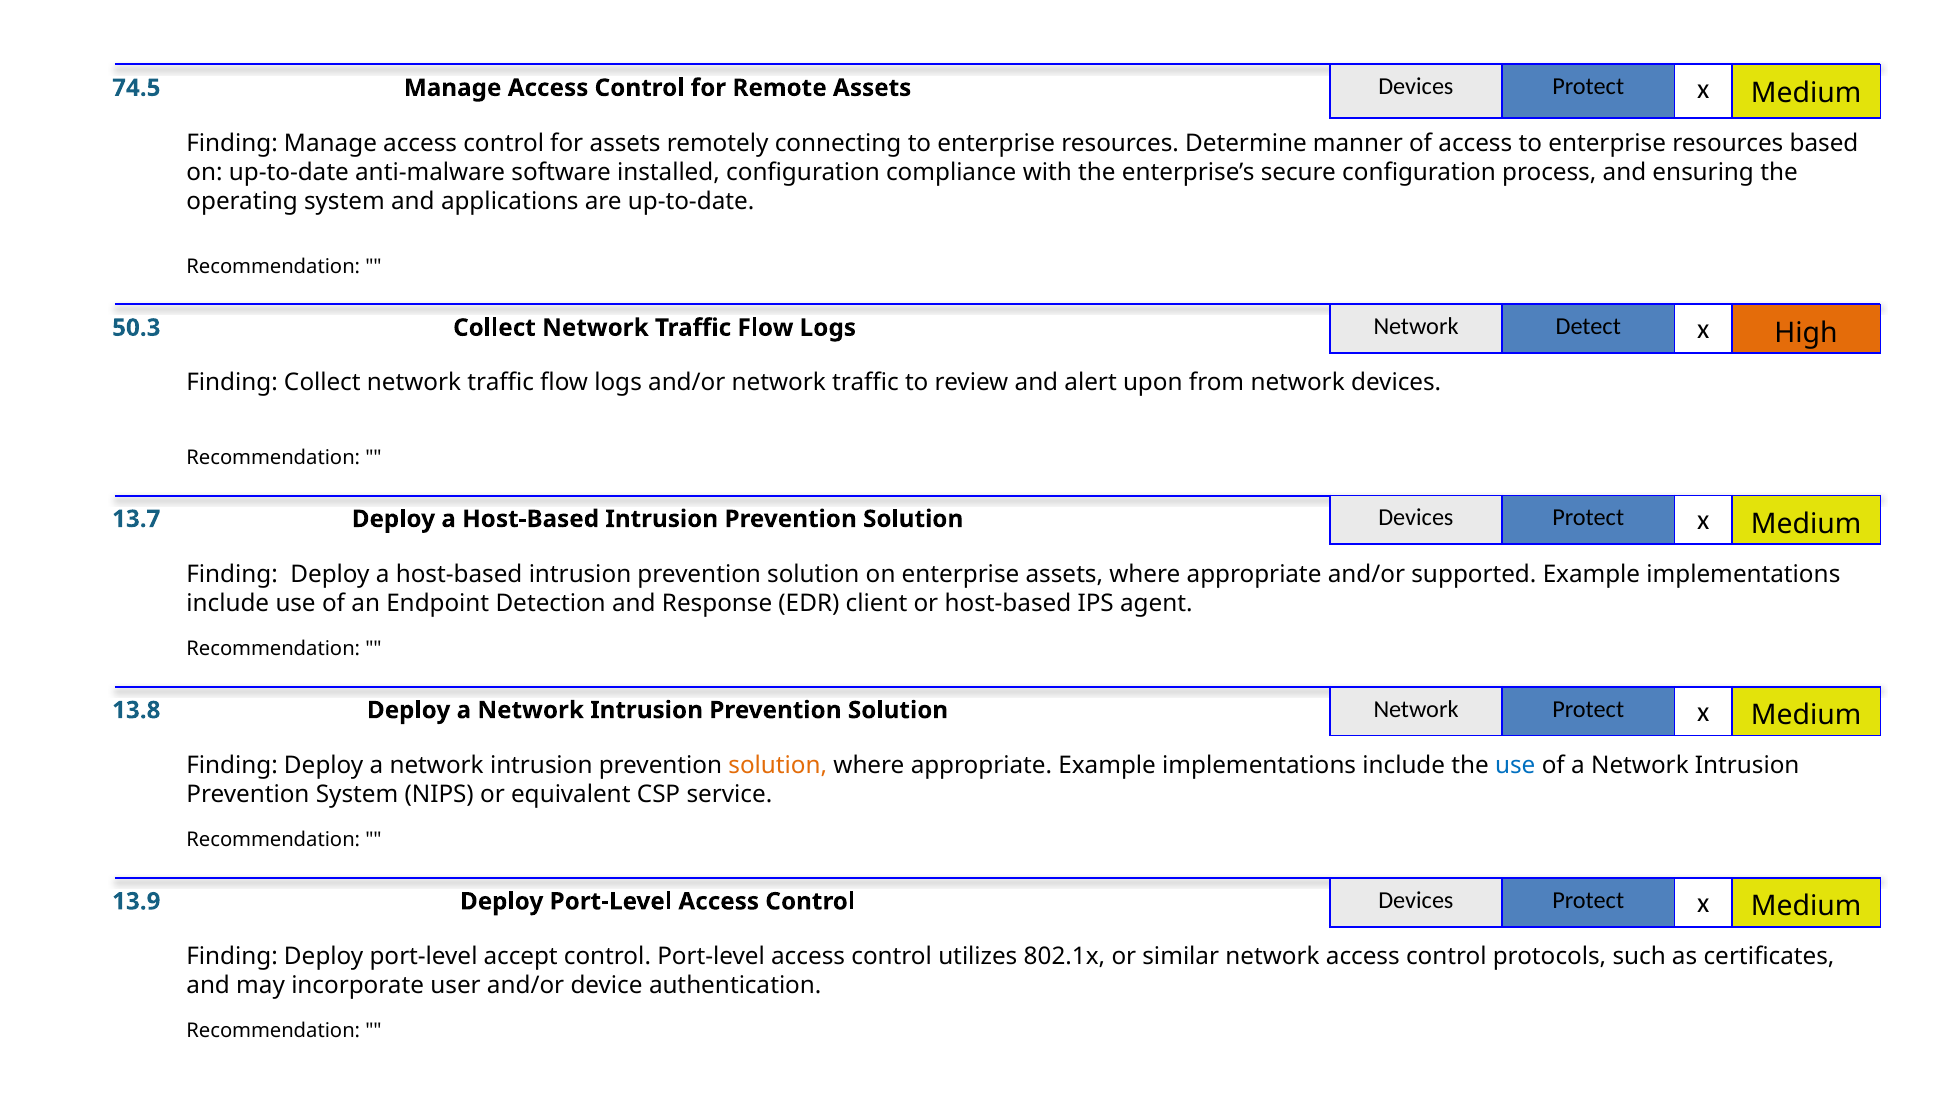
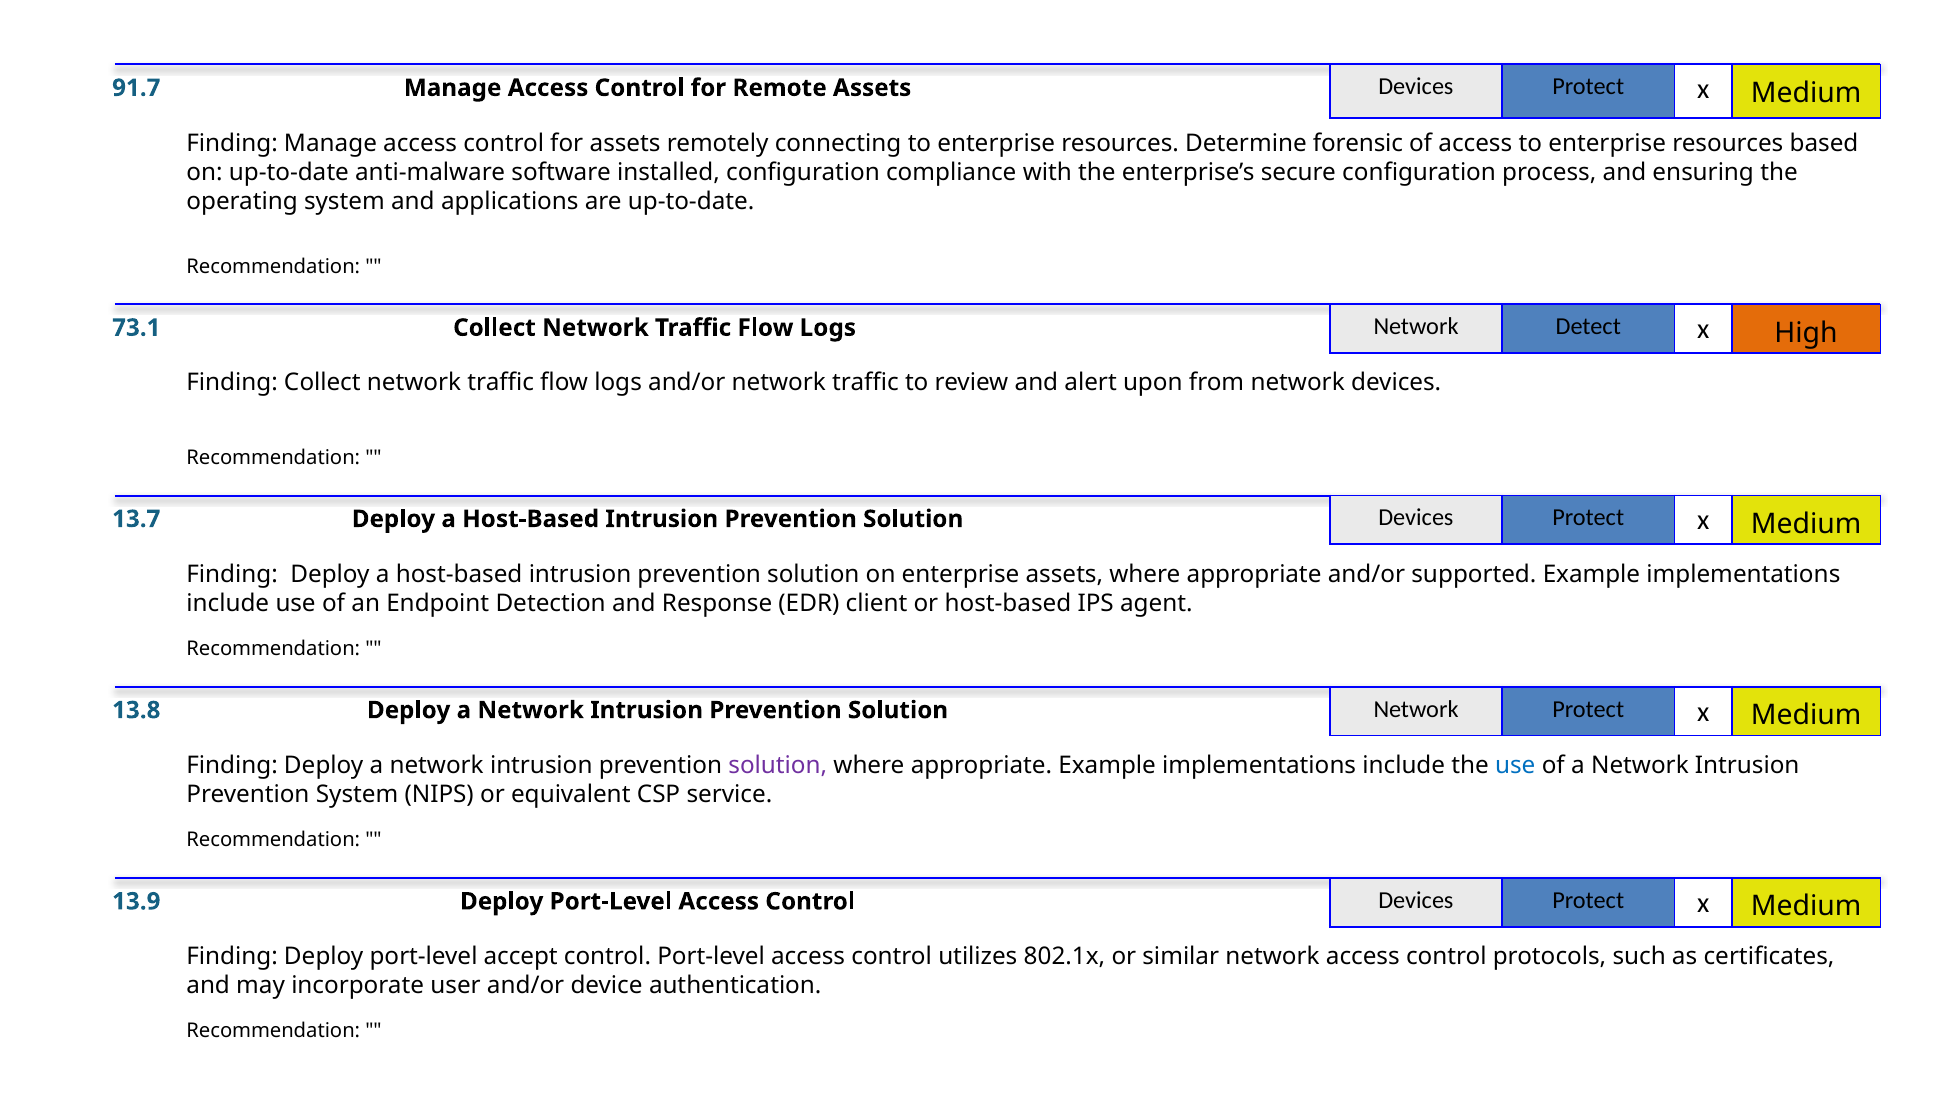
74.5: 74.5 -> 91.7
manner: manner -> forensic
50.3: 50.3 -> 73.1
solution at (778, 765) colour: orange -> purple
